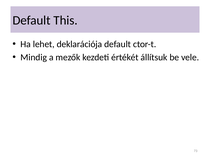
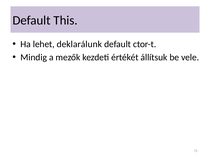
deklarációja: deklarációja -> deklarálunk
